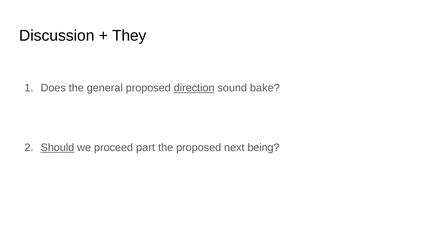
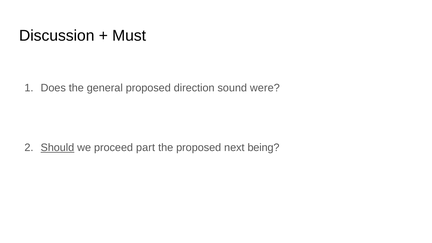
They: They -> Must
direction underline: present -> none
bake: bake -> were
